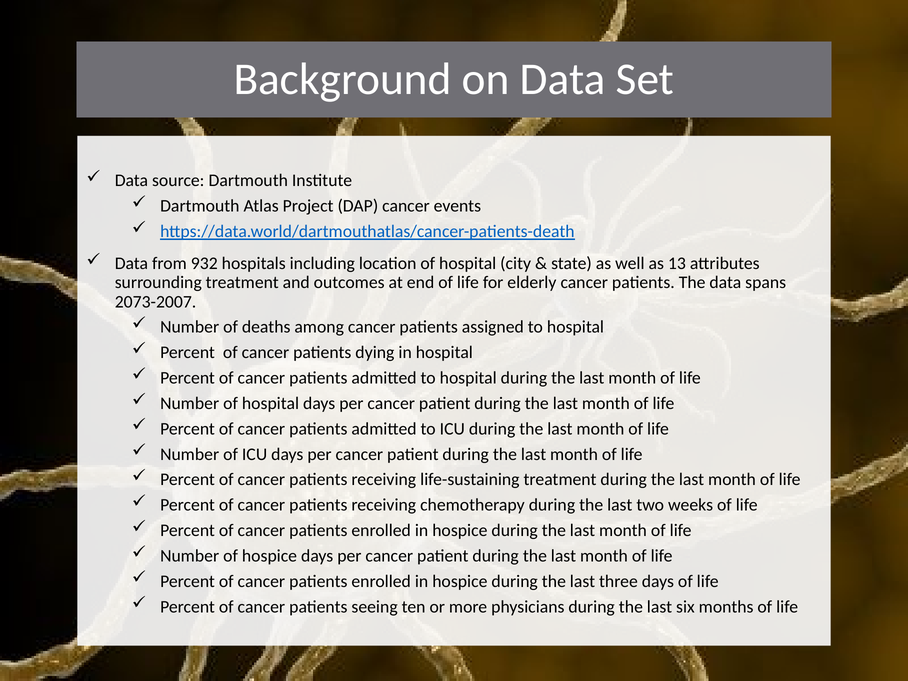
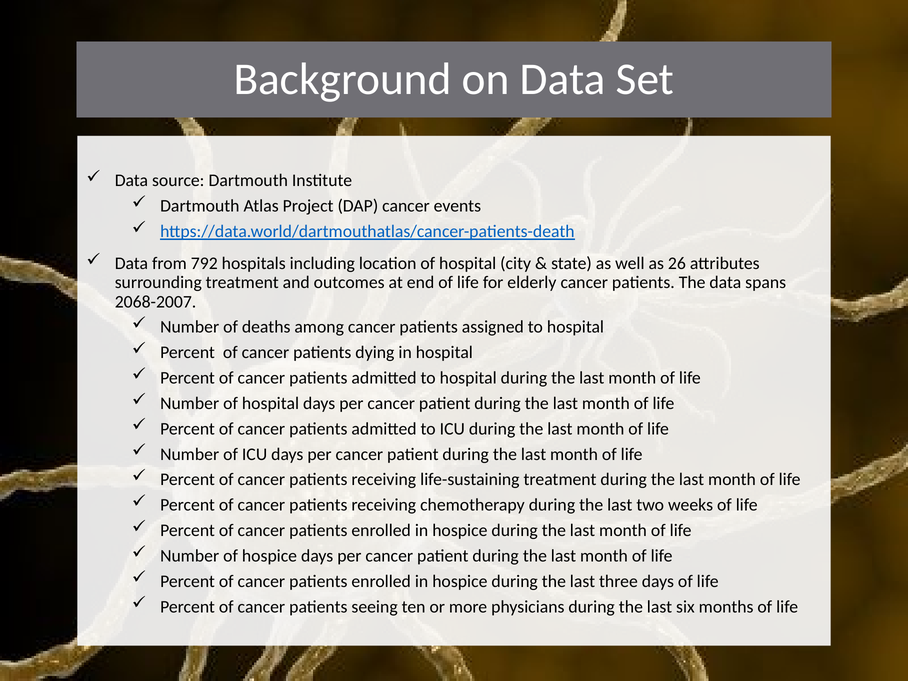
932: 932 -> 792
13: 13 -> 26
2073-2007: 2073-2007 -> 2068-2007
